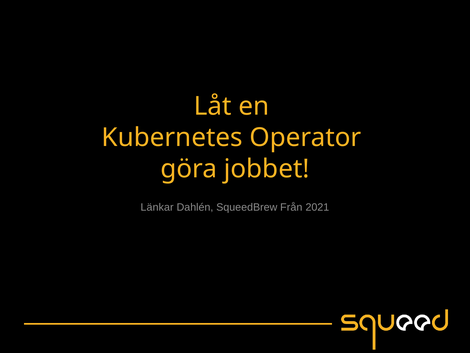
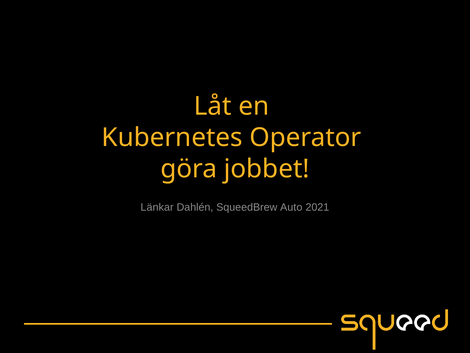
Från: Från -> Auto
